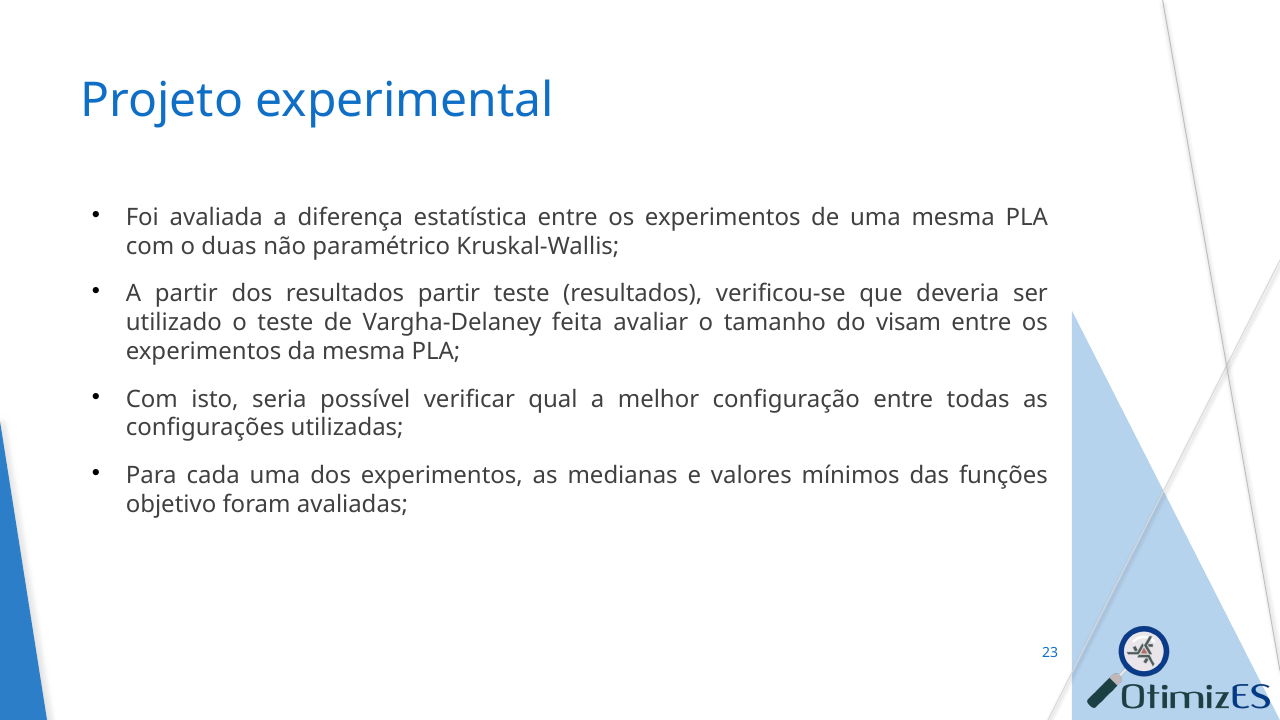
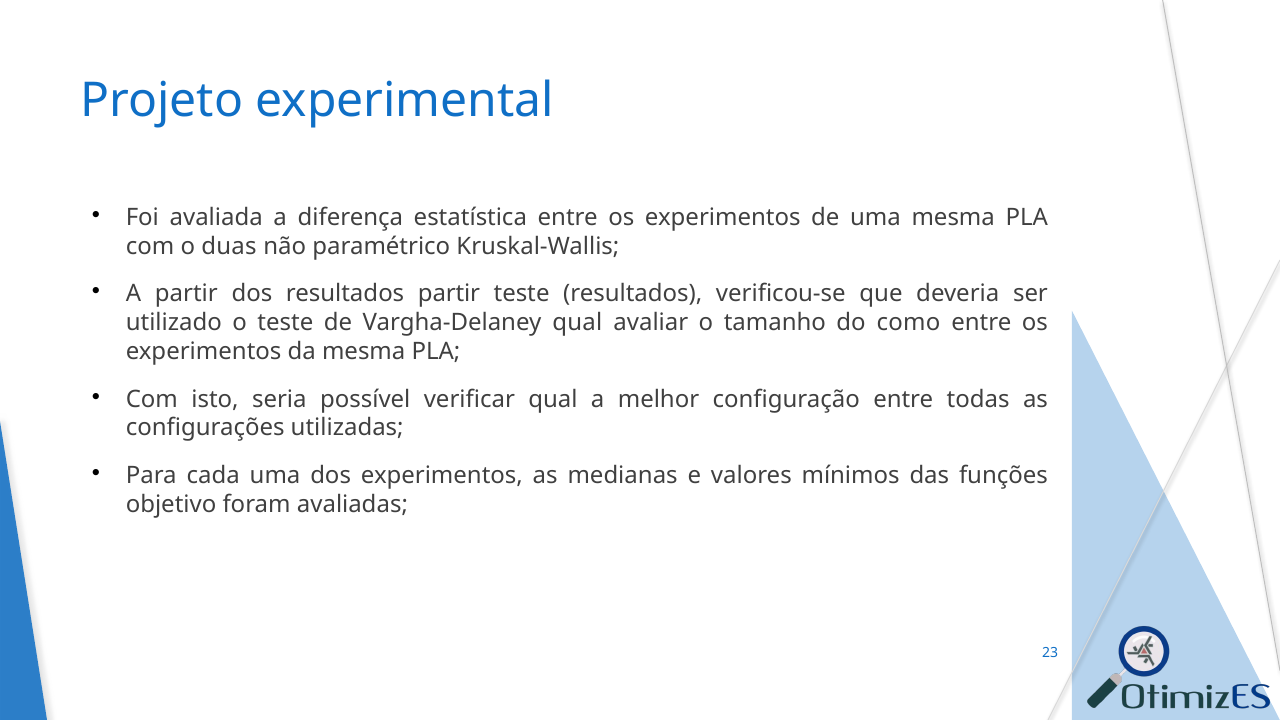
Vargha-Delaney feita: feita -> qual
visam: visam -> como
